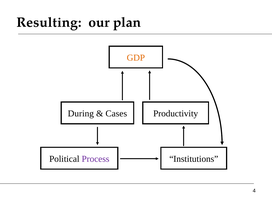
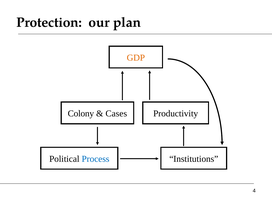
Resulting: Resulting -> Protection
During: During -> Colony
Process colour: purple -> blue
